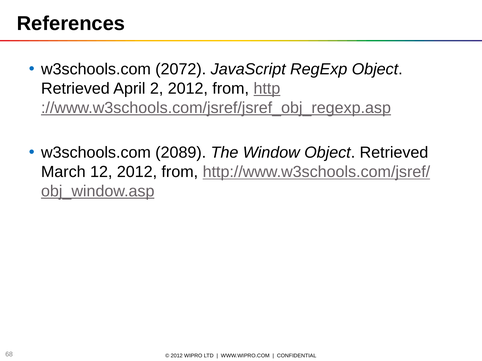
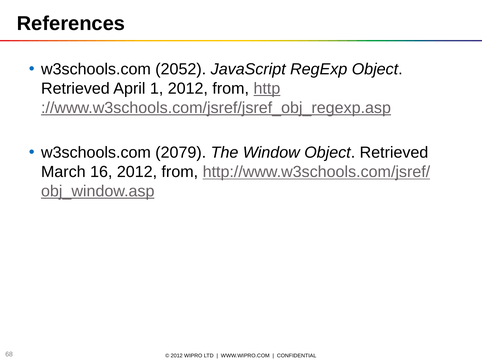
2072: 2072 -> 2052
2: 2 -> 1
2089: 2089 -> 2079
12: 12 -> 16
